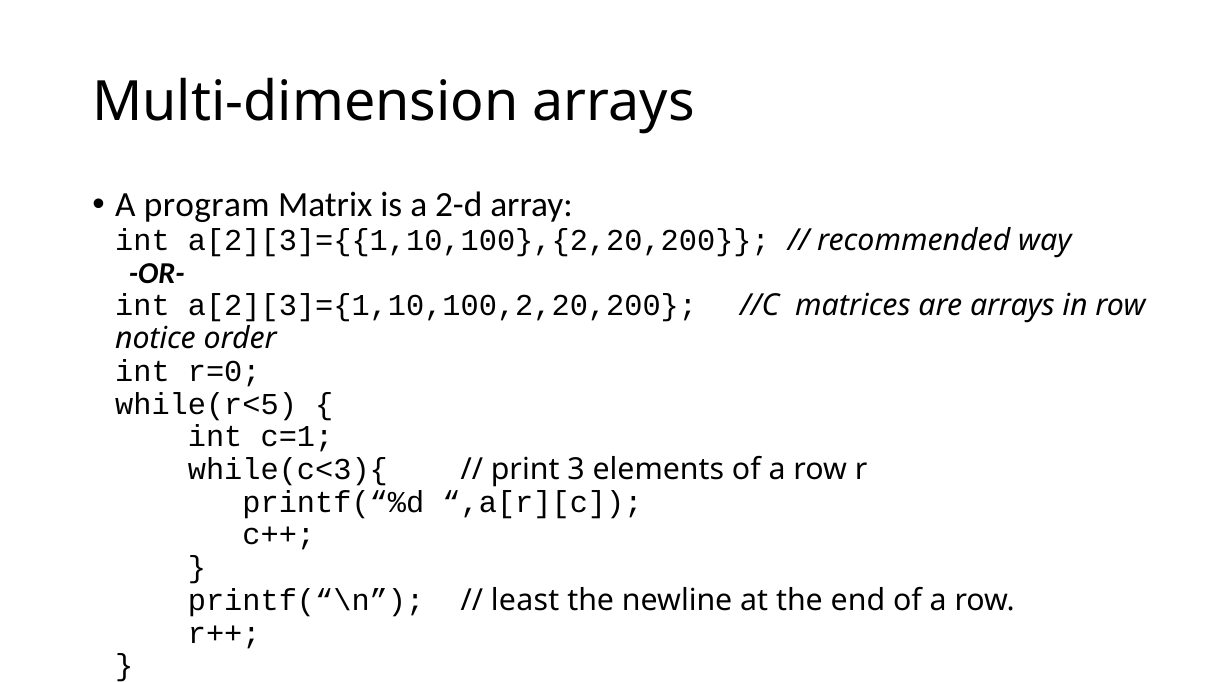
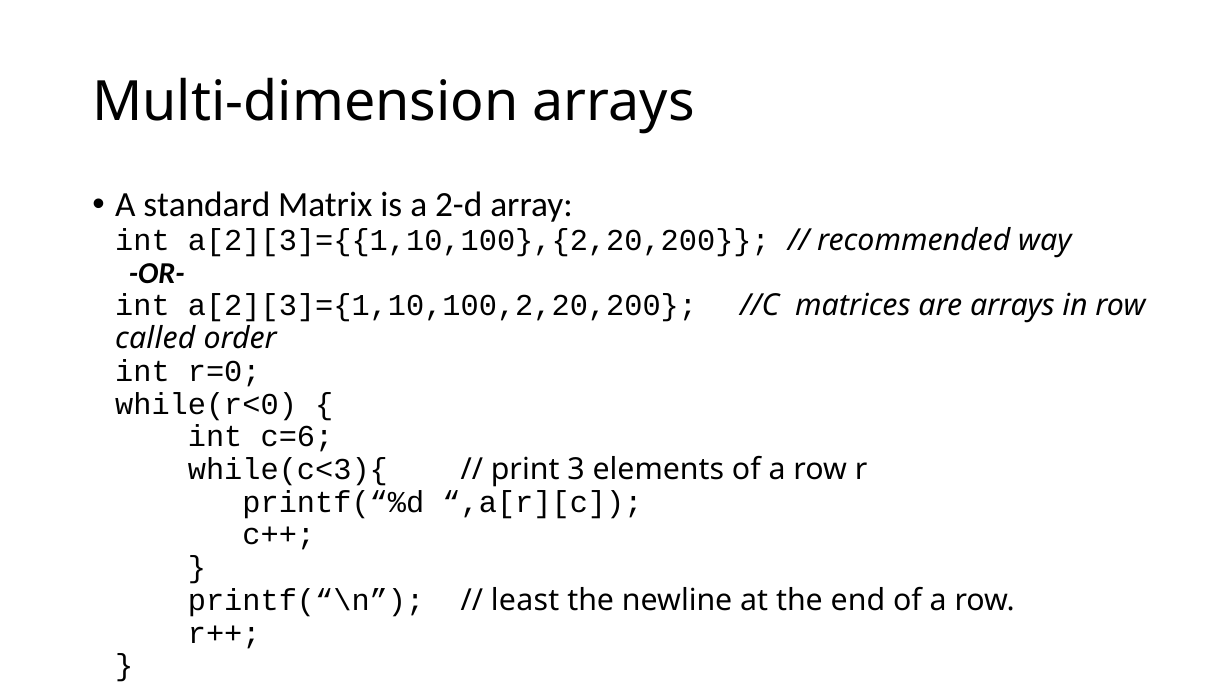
program: program -> standard
notice: notice -> called
while(r<5: while(r<5 -> while(r<0
c=1: c=1 -> c=6
